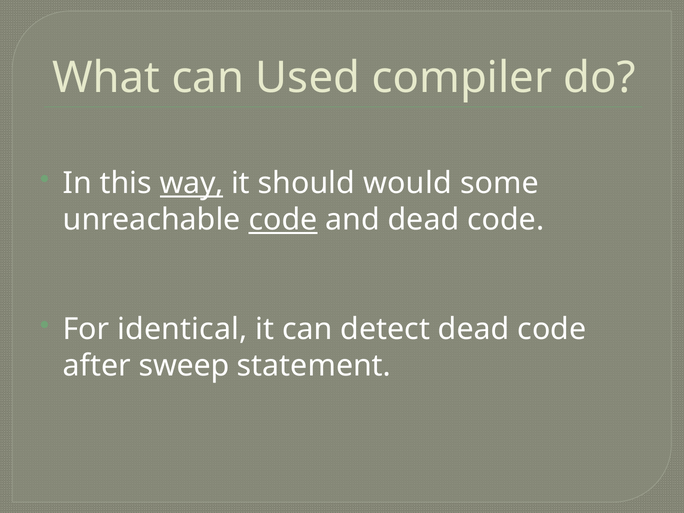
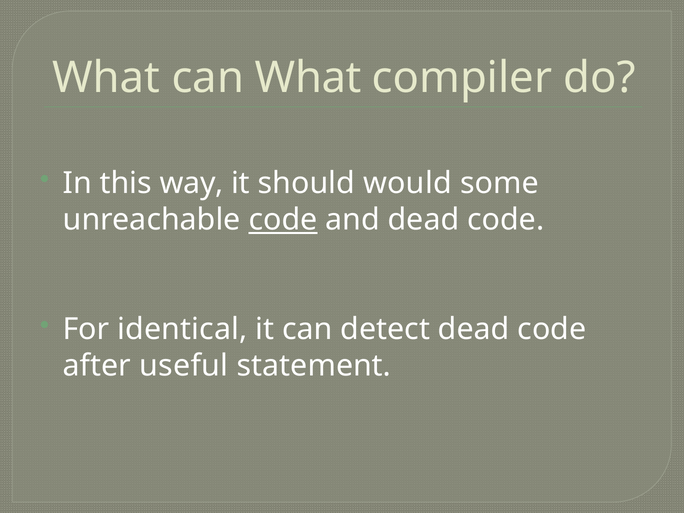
can Used: Used -> What
way underline: present -> none
sweep: sweep -> useful
